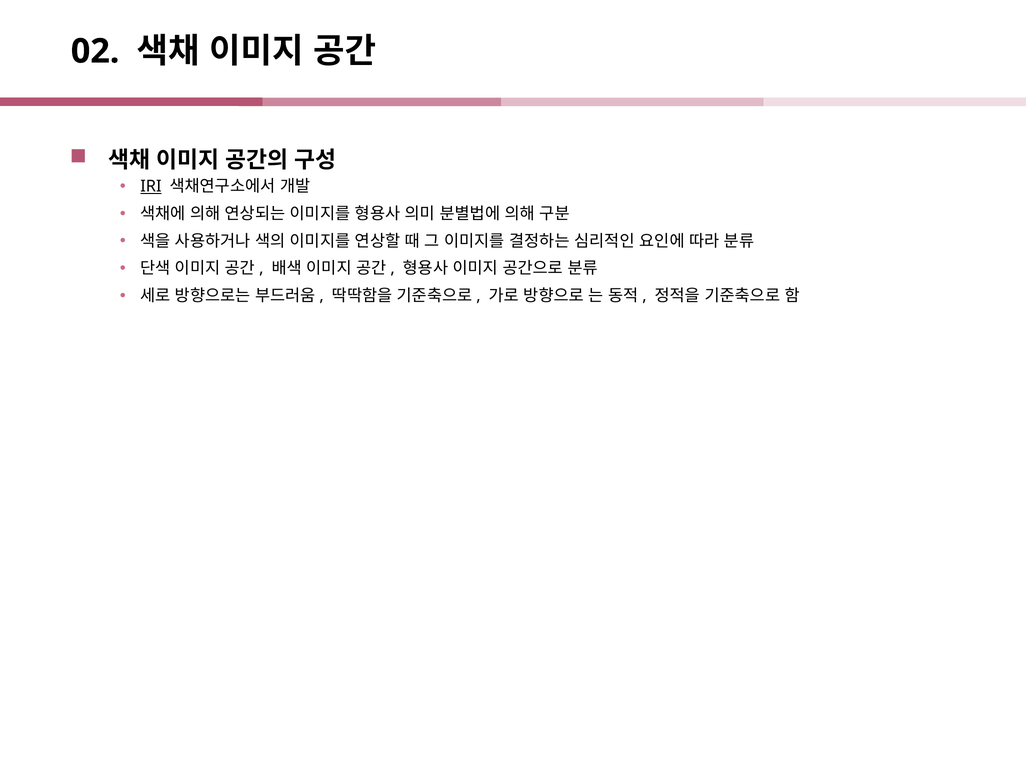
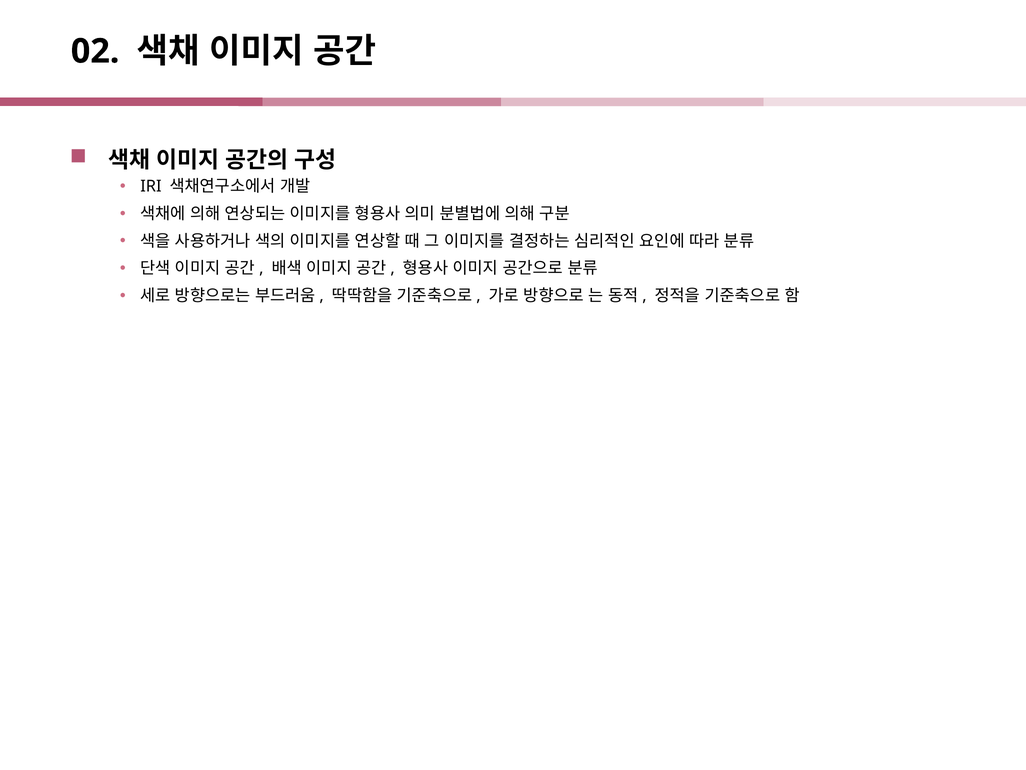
IRI underline: present -> none
